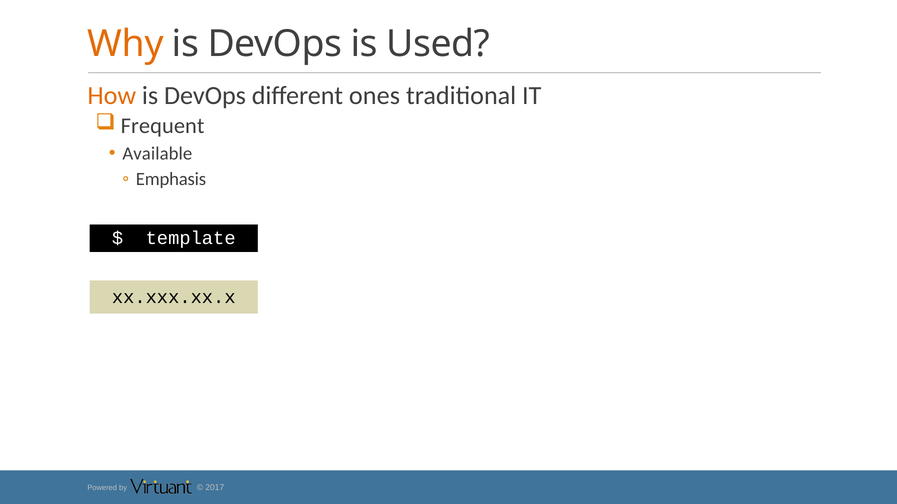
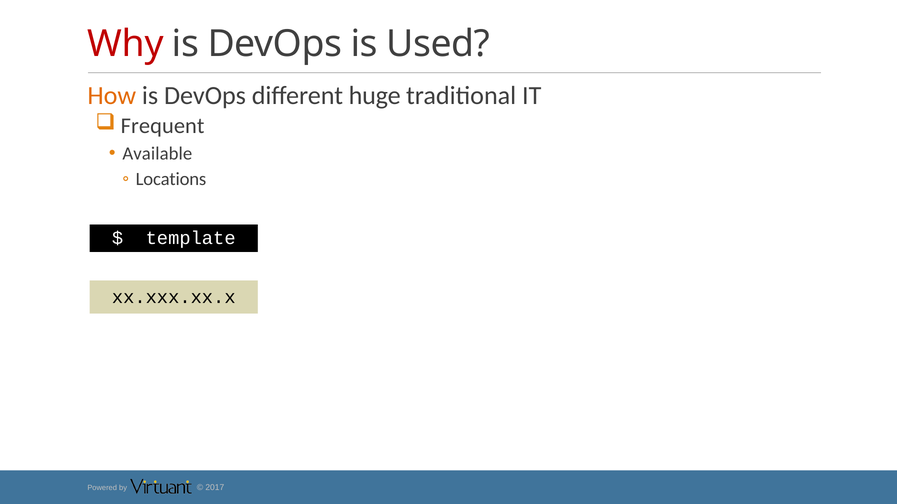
Why colour: orange -> red
ones: ones -> huge
Emphasis: Emphasis -> Locations
